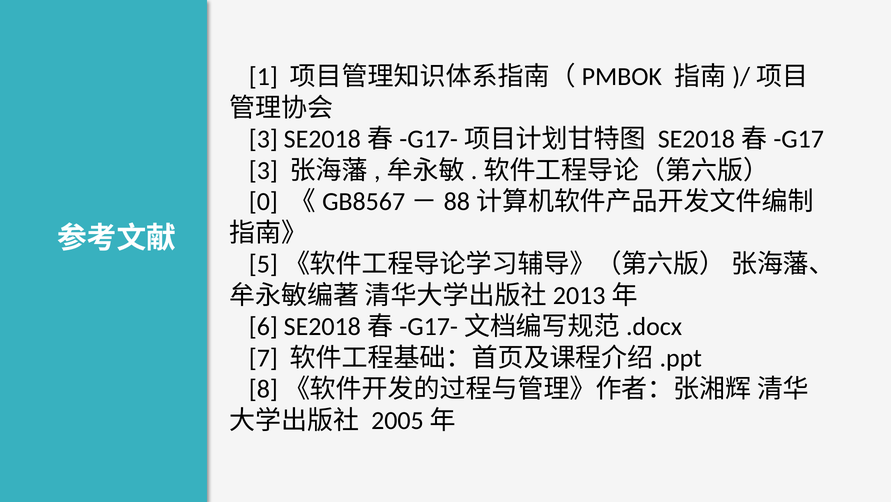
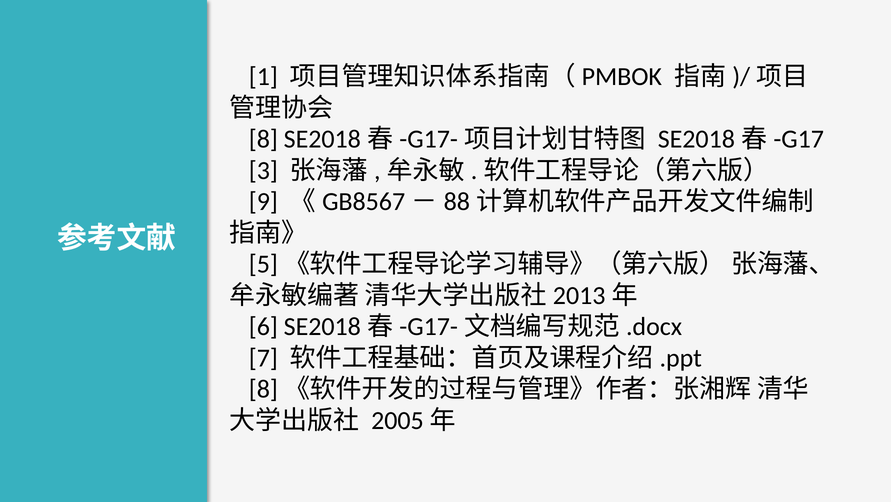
3 at (263, 139): 3 -> 8
0: 0 -> 9
